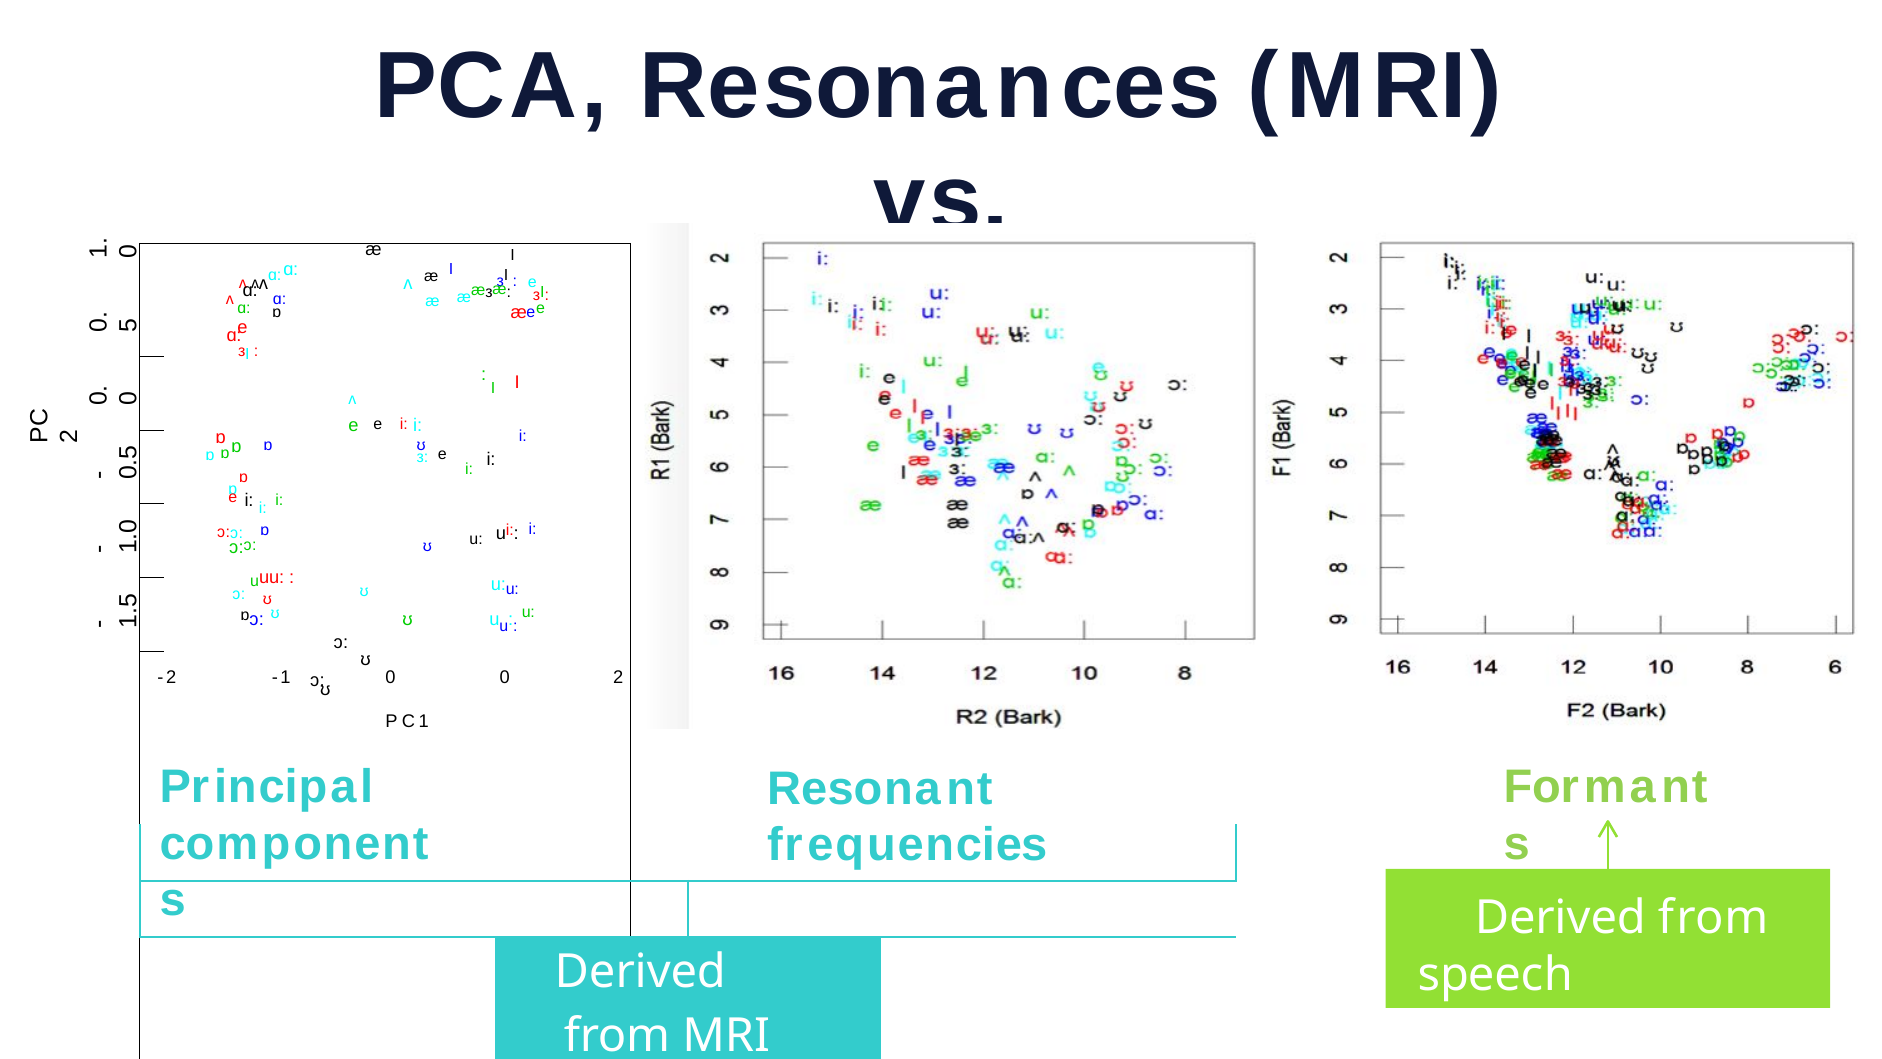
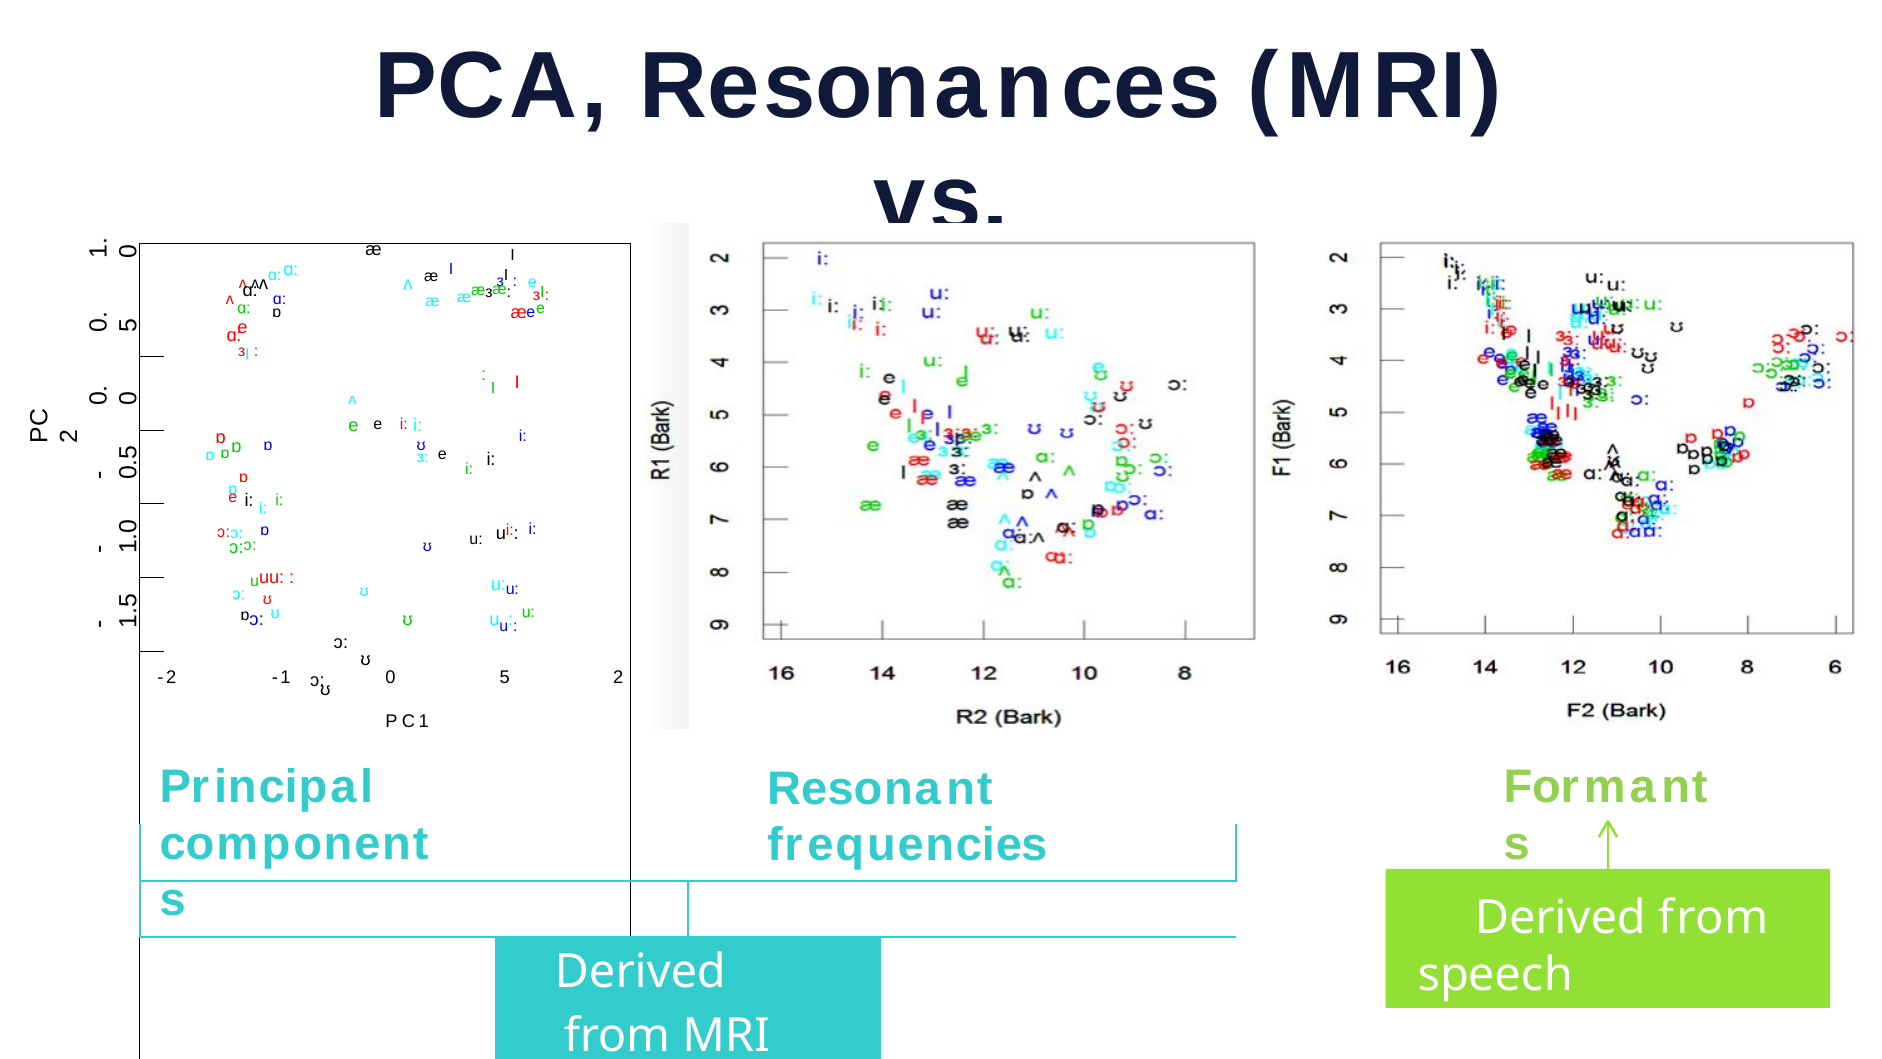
-1 0 0: 0 -> 5
